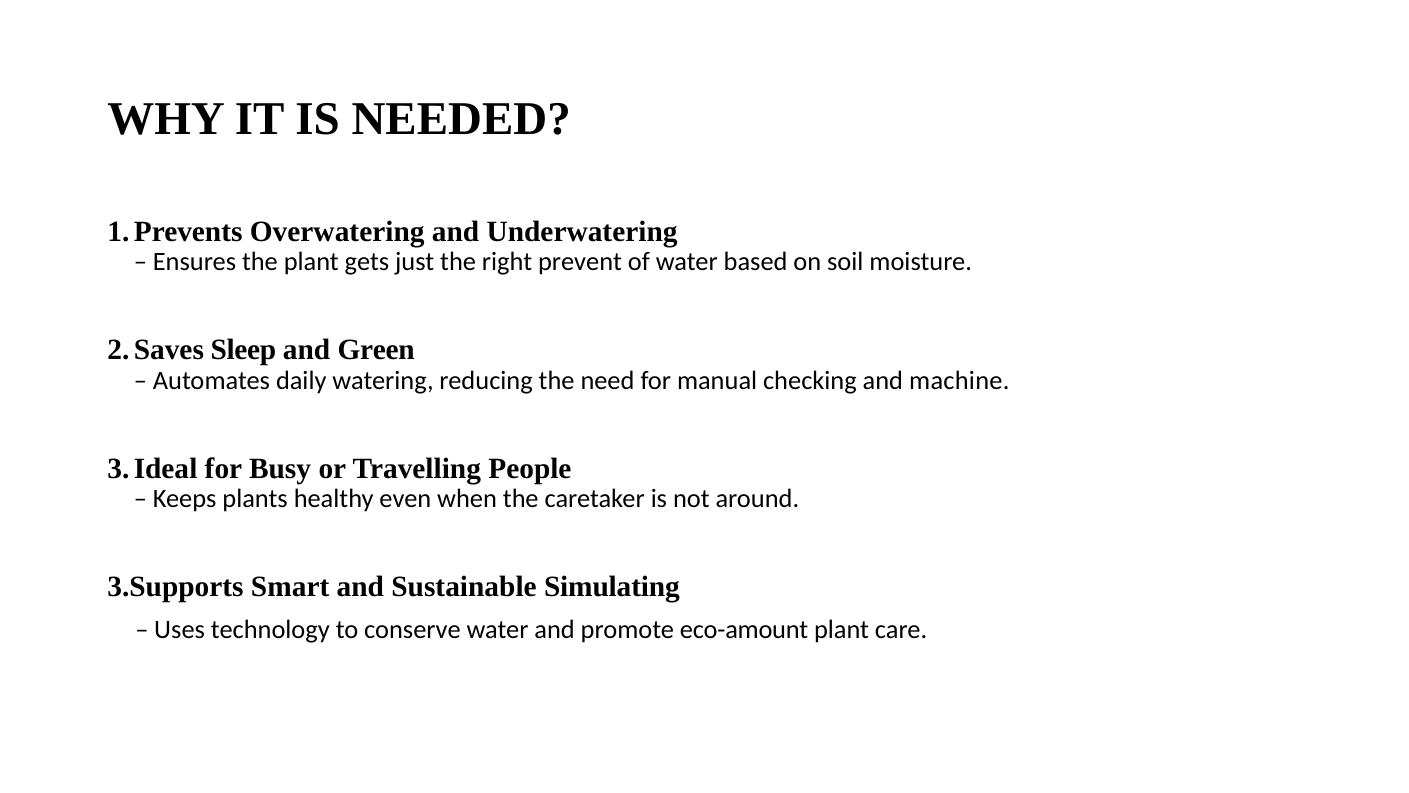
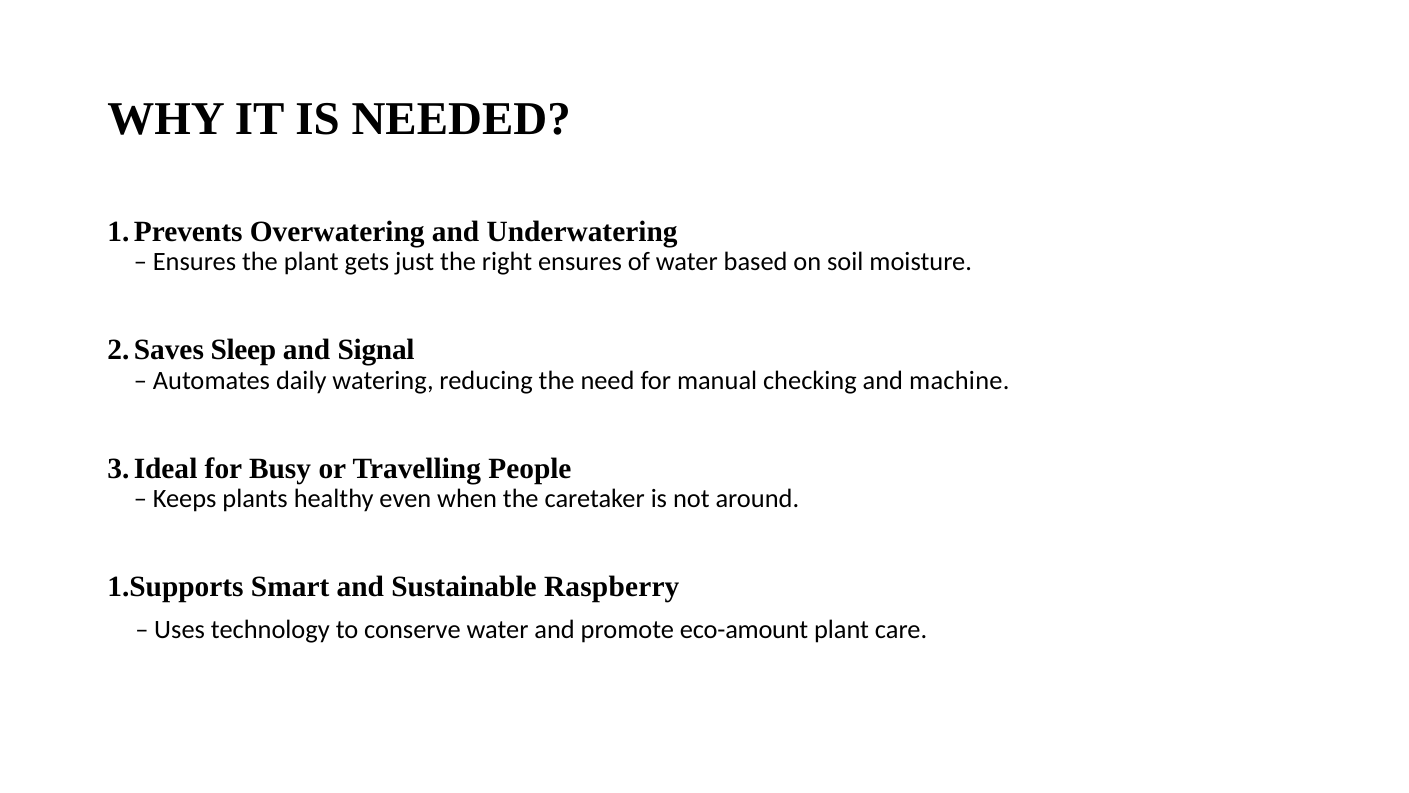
right prevent: prevent -> ensures
Green: Green -> Signal
3.Supports: 3.Supports -> 1.Supports
Simulating: Simulating -> Raspberry
